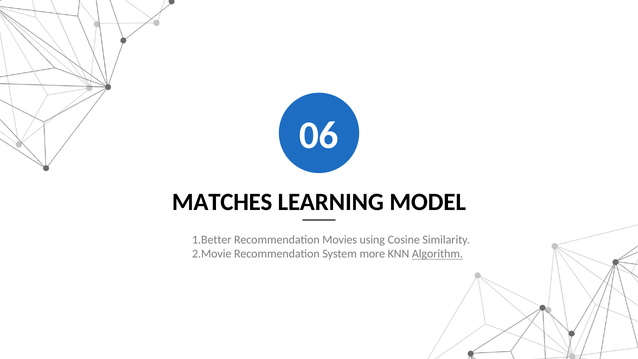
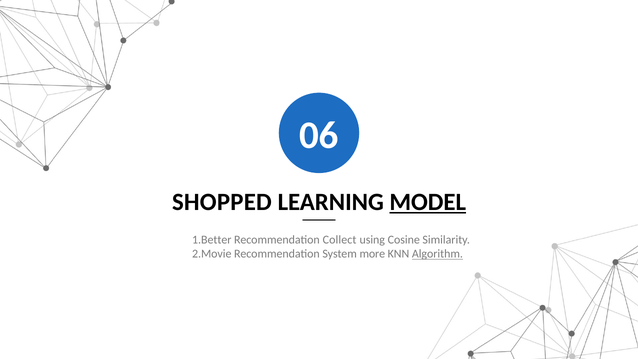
MATCHES: MATCHES -> SHOPPED
MODEL underline: none -> present
Movies: Movies -> Collect
